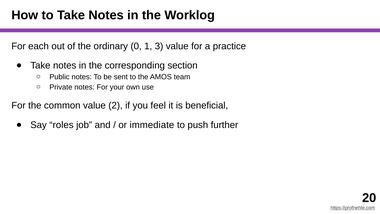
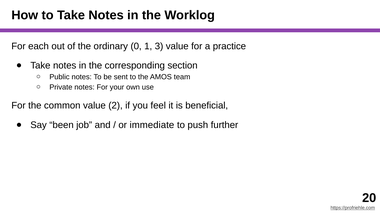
roles: roles -> been
